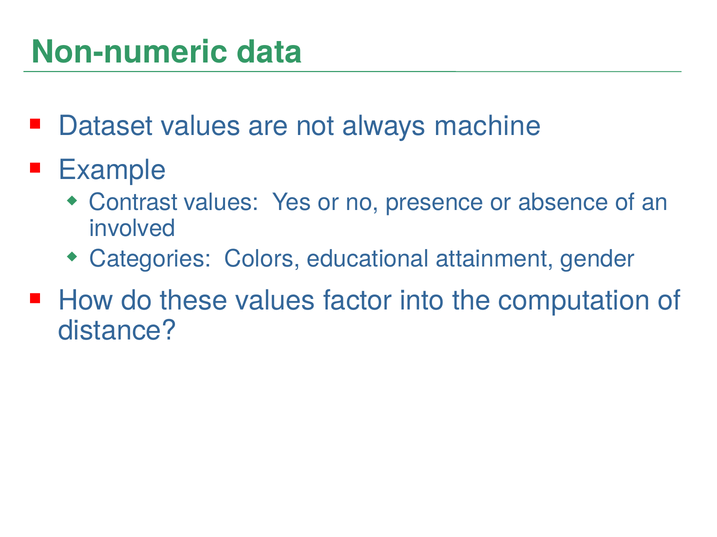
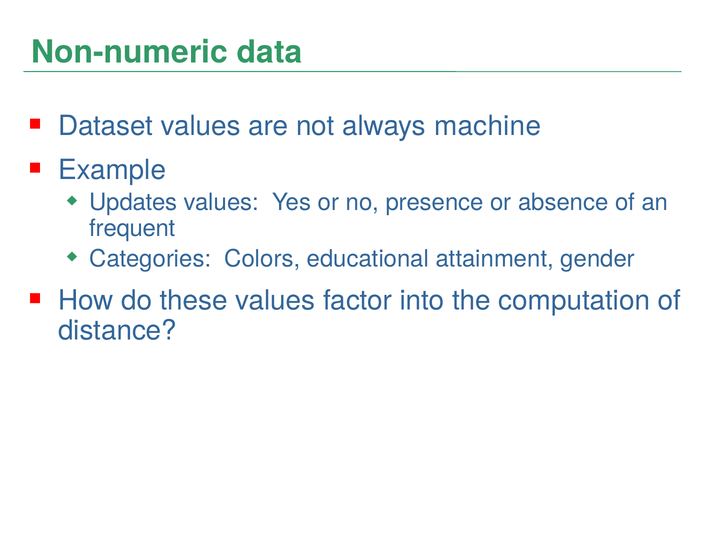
Contrast: Contrast -> Updates
involved: involved -> frequent
